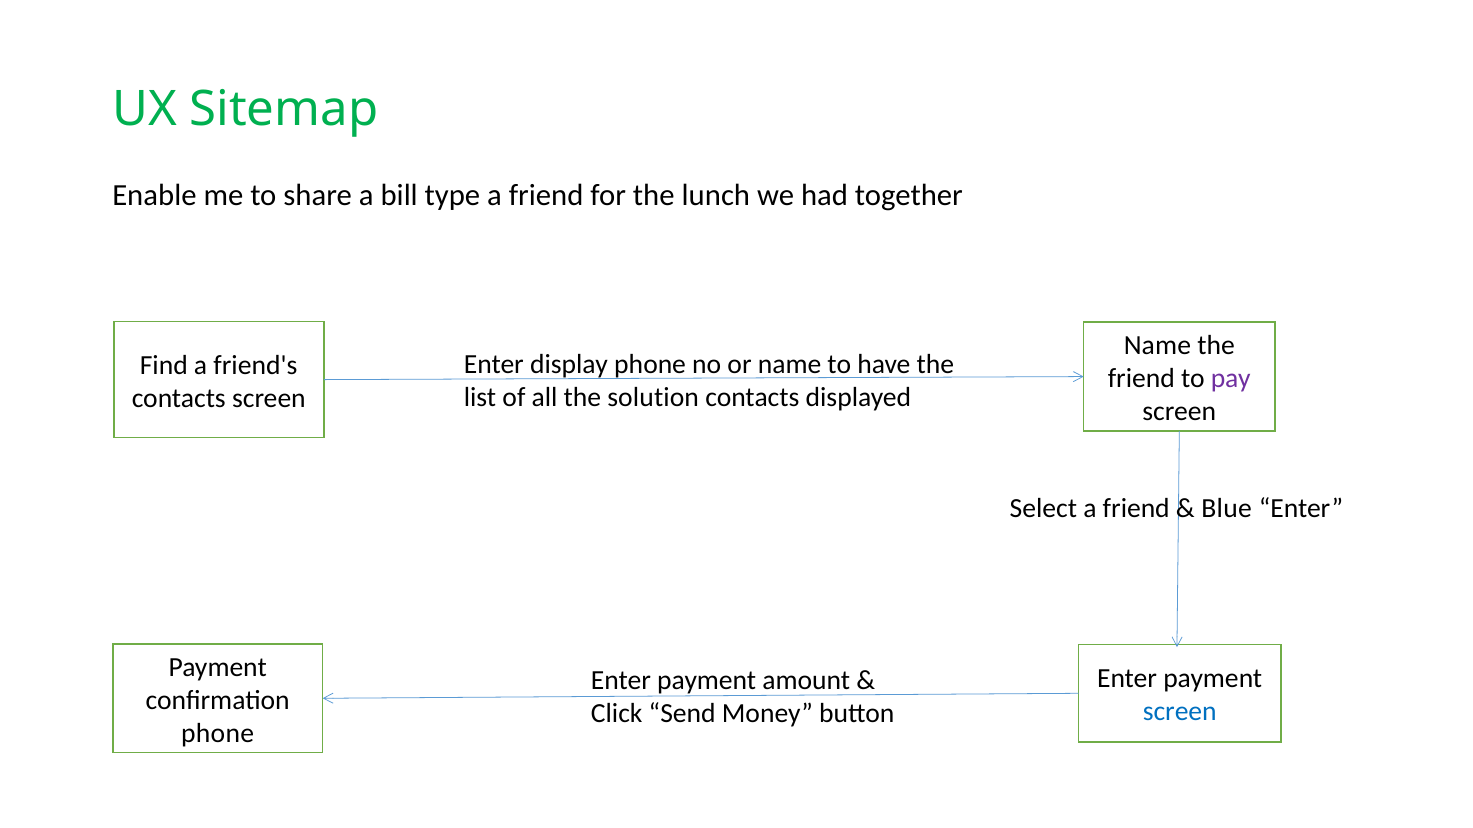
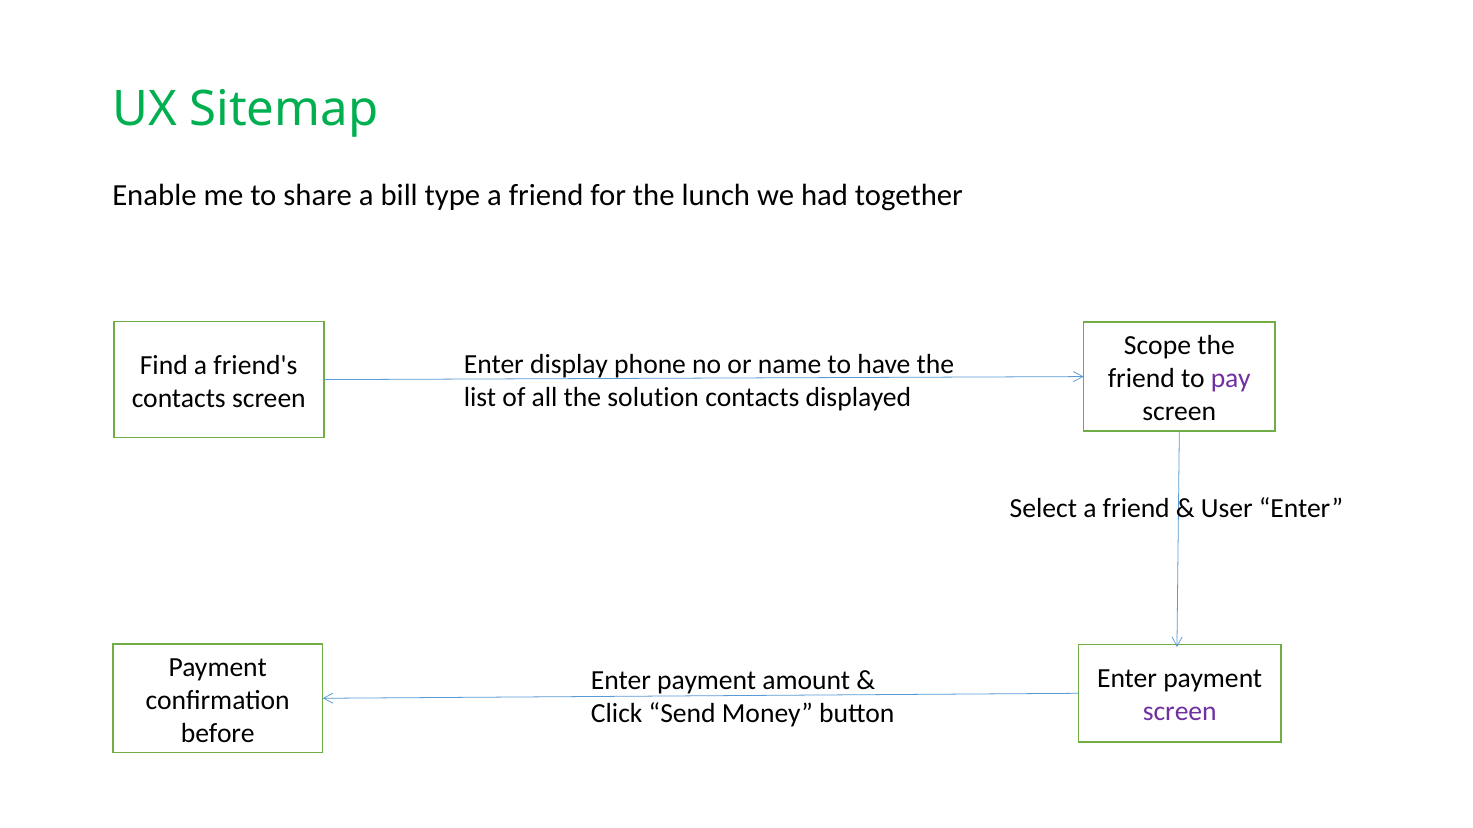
Name at (1157, 346): Name -> Scope
Blue: Blue -> User
screen at (1180, 712) colour: blue -> purple
phone at (218, 734): phone -> before
